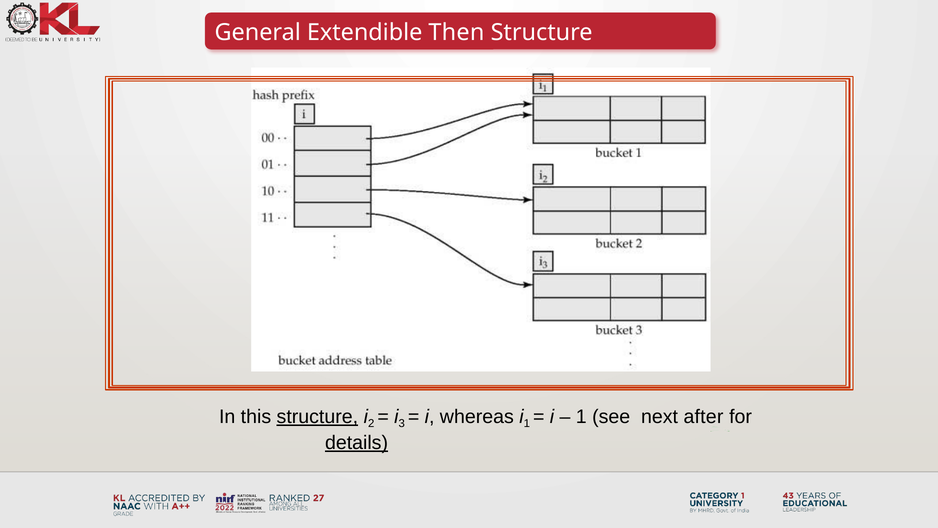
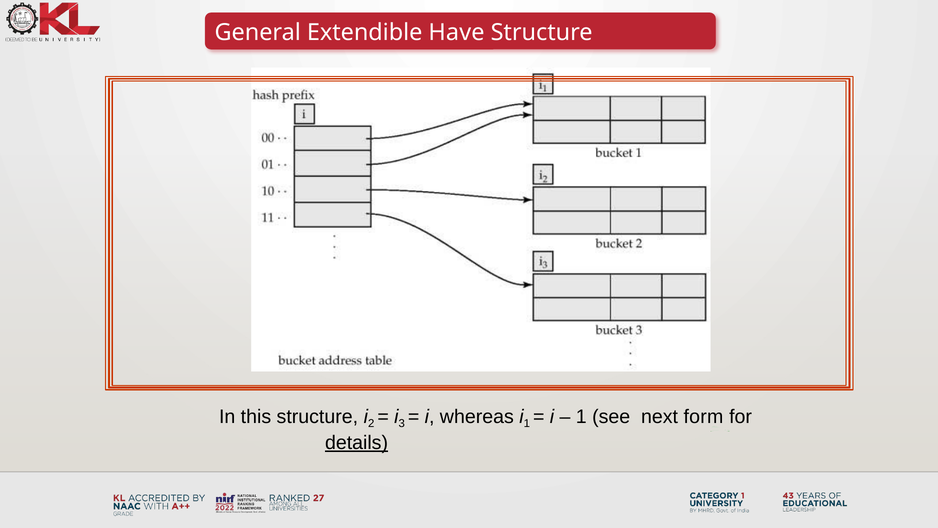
Then: Then -> Have
structure at (317, 417) underline: present -> none
after: after -> form
